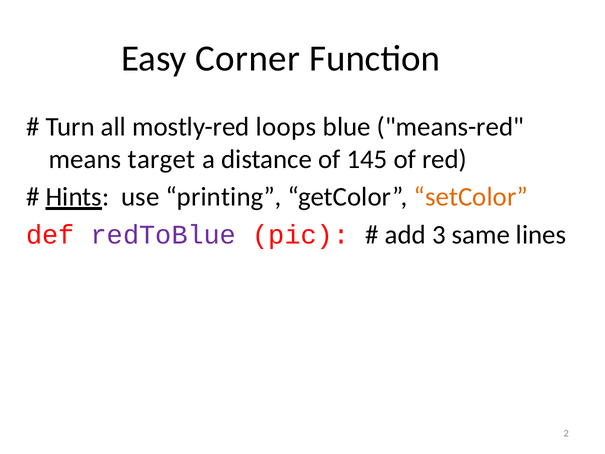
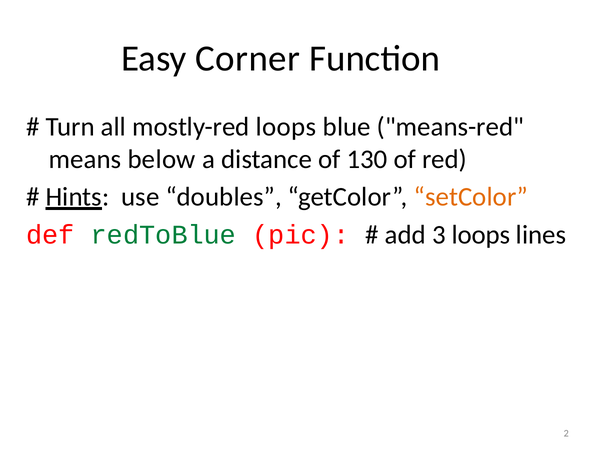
target: target -> below
145: 145 -> 130
printing: printing -> doubles
redToBlue colour: purple -> green
3 same: same -> loops
